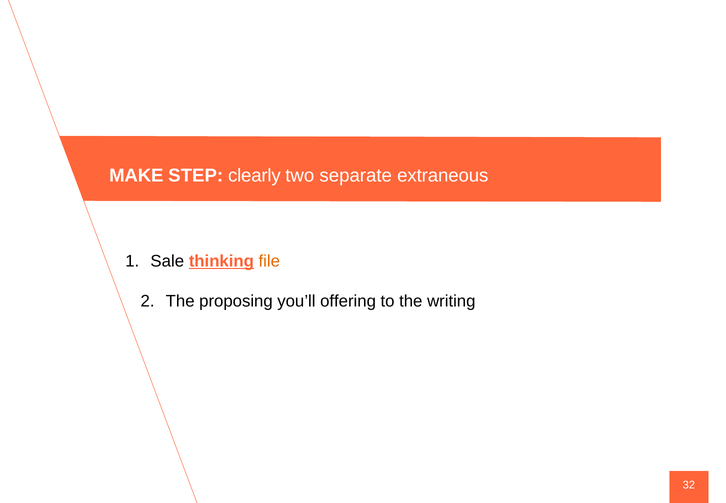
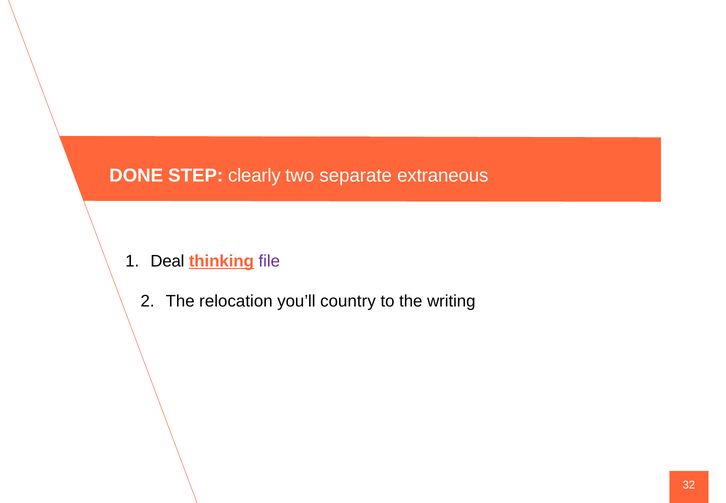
MAKE: MAKE -> DONE
Sale: Sale -> Deal
file colour: orange -> purple
proposing: proposing -> relocation
offering: offering -> country
